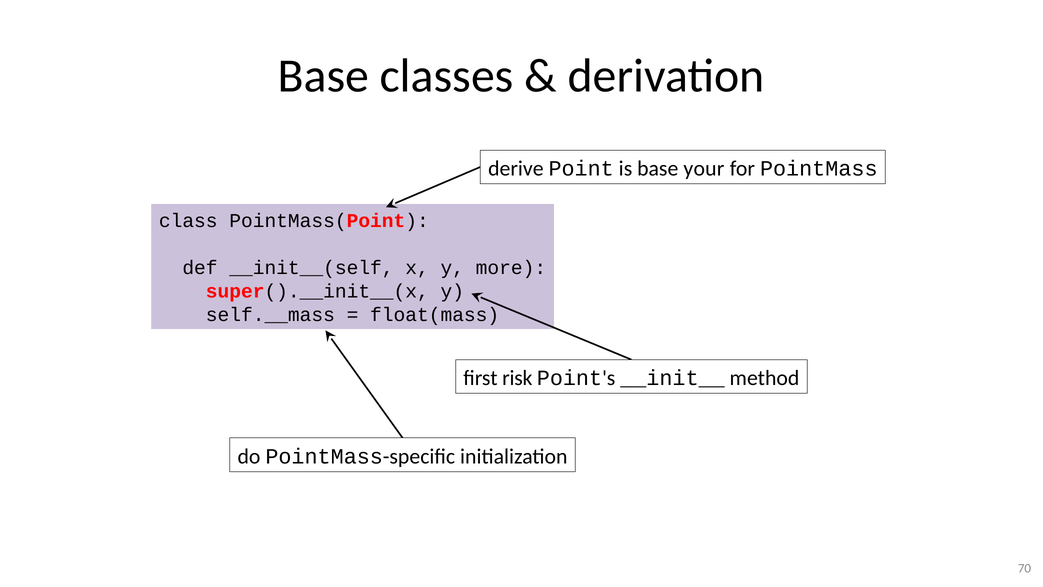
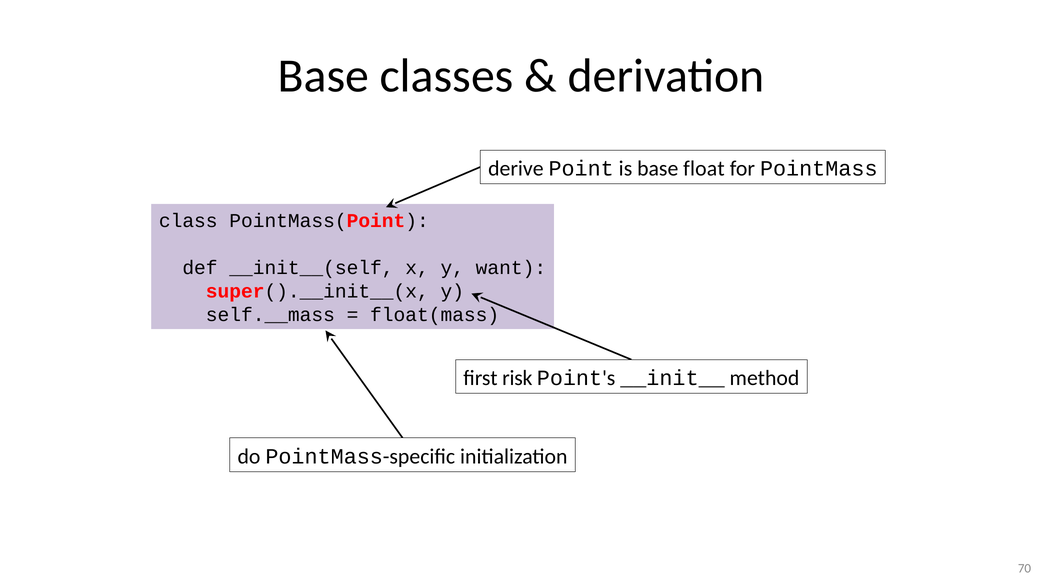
your: your -> float
more: more -> want
